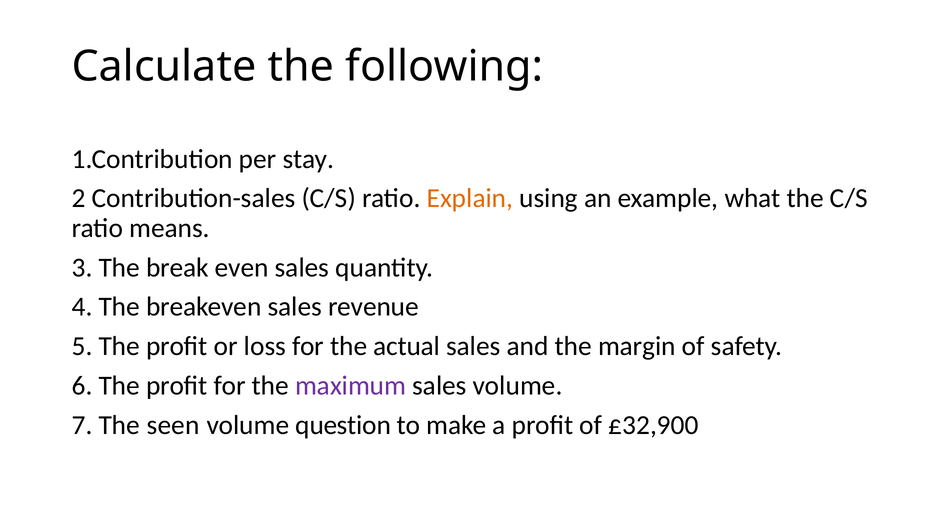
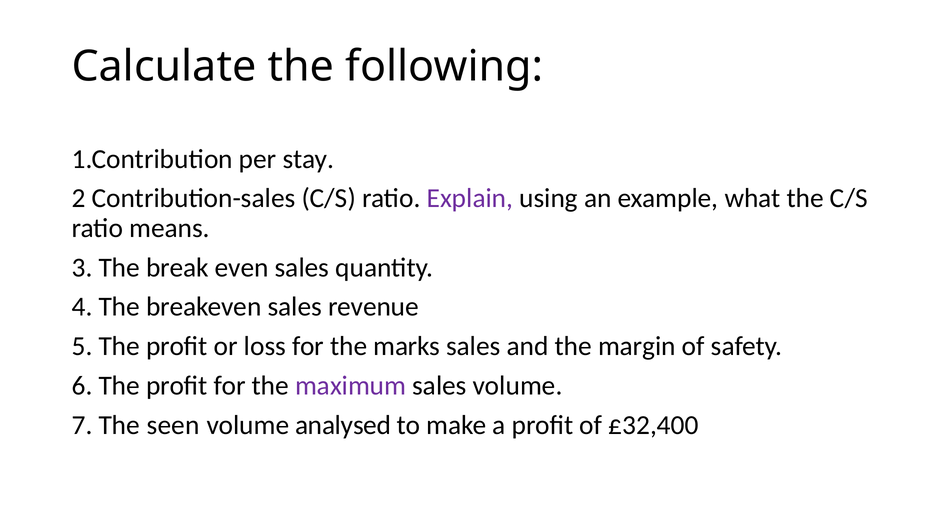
Explain colour: orange -> purple
actual: actual -> marks
question: question -> analysed
£32,900: £32,900 -> £32,400
